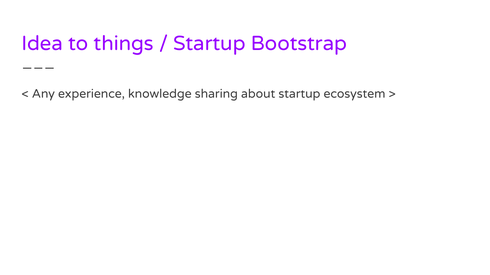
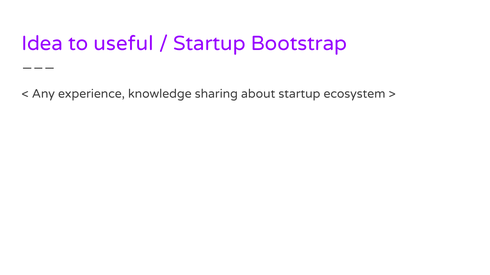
things: things -> useful
